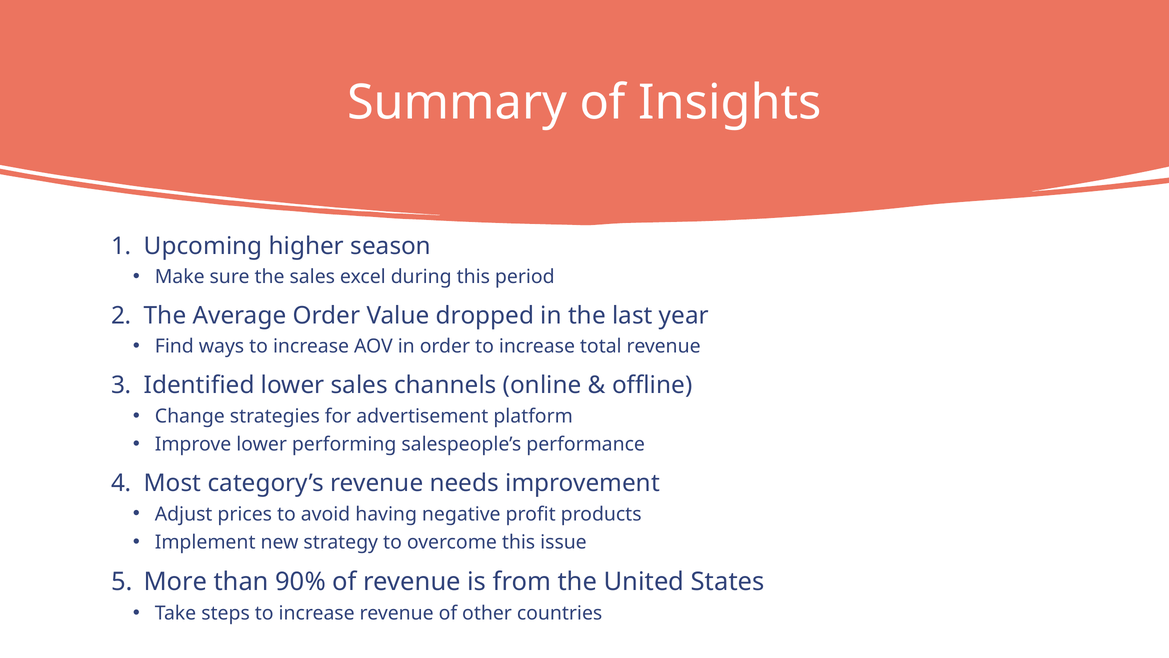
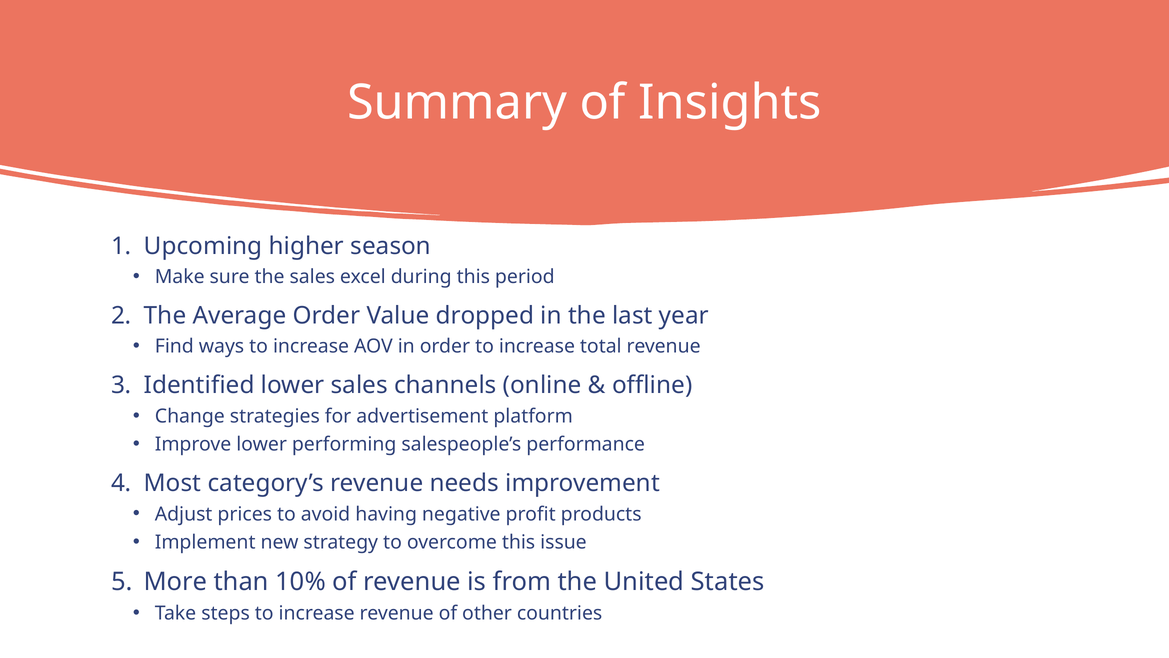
90%: 90% -> 10%
